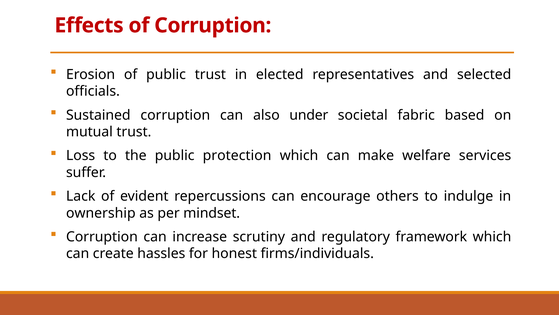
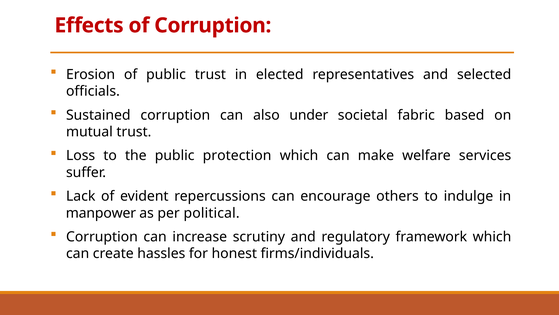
ownership: ownership -> manpower
mindset: mindset -> political
